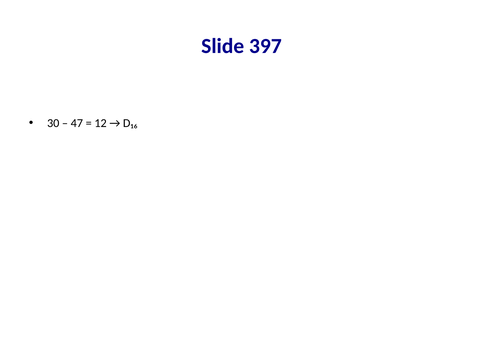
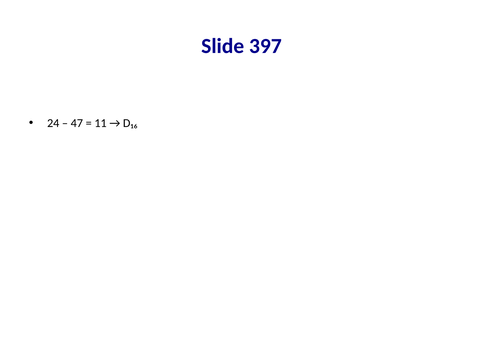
30: 30 -> 24
12: 12 -> 11
